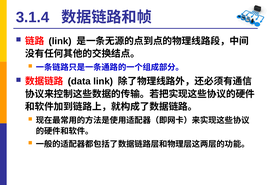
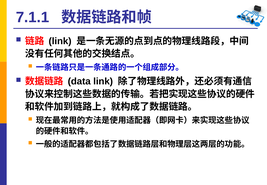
3.1.4: 3.1.4 -> 7.1.1
